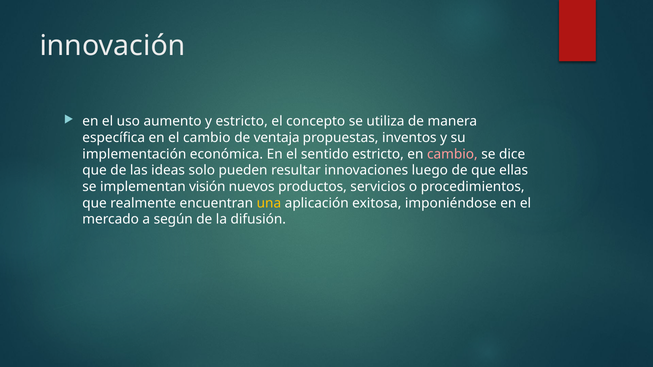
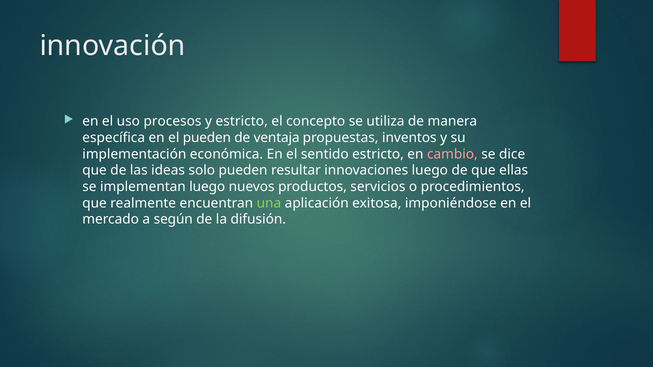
aumento: aumento -> procesos
el cambio: cambio -> pueden
implementan visión: visión -> luego
una colour: yellow -> light green
